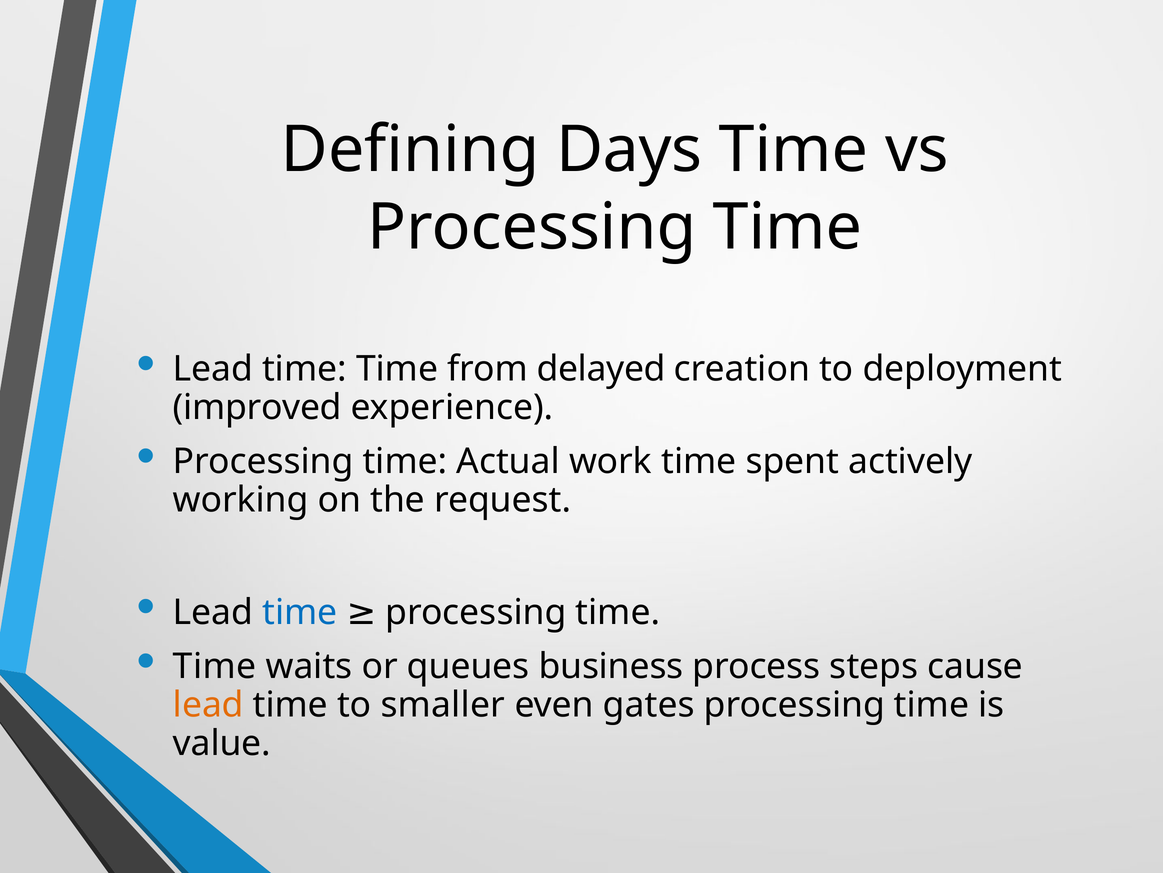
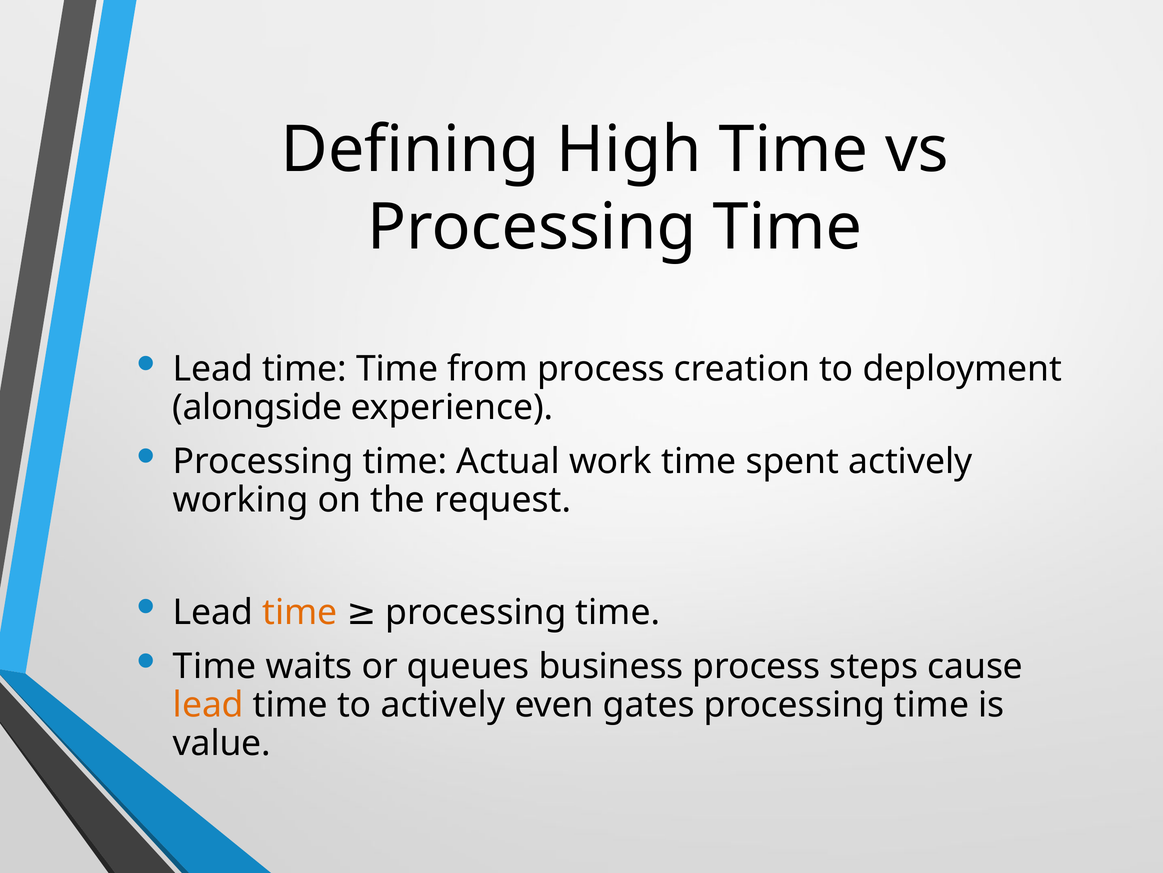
Days: Days -> High
from delayed: delayed -> process
improved: improved -> alongside
time at (300, 612) colour: blue -> orange
to smaller: smaller -> actively
